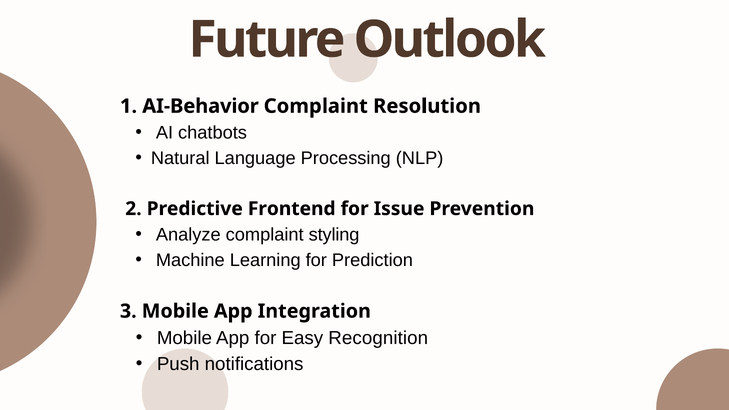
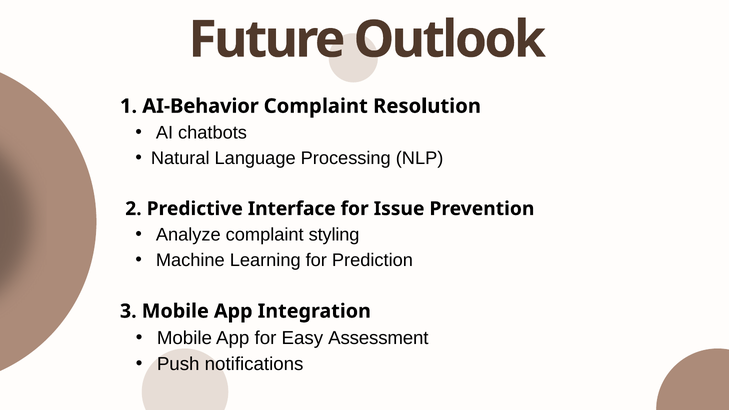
Frontend: Frontend -> Interface
Recognition: Recognition -> Assessment
